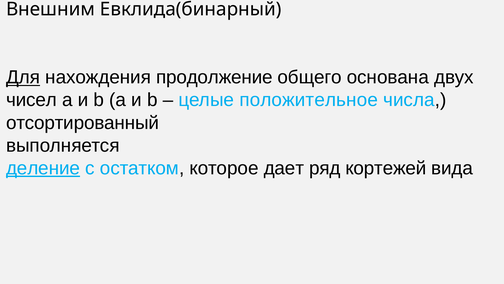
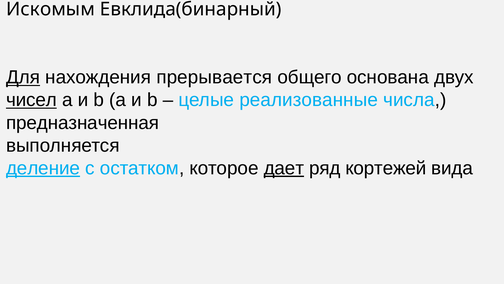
Внешним: Внешним -> Искомым
продолжение: продолжение -> прерывается
чисел underline: none -> present
положительное: положительное -> реализованные
отсортированный: отсортированный -> предназначенная
дает underline: none -> present
